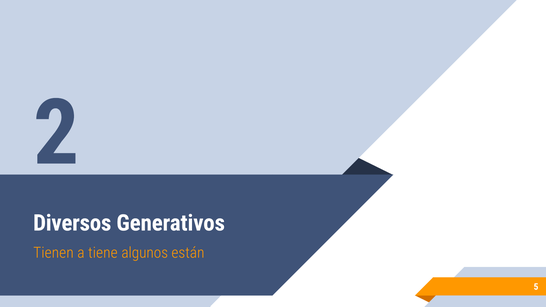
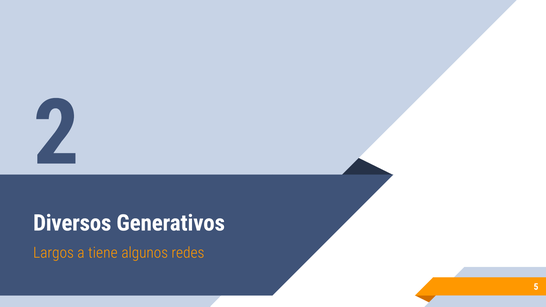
Tienen: Tienen -> Largos
están: están -> redes
